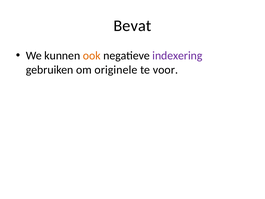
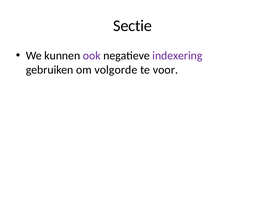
Bevat: Bevat -> Sectie
ook colour: orange -> purple
originele: originele -> volgorde
